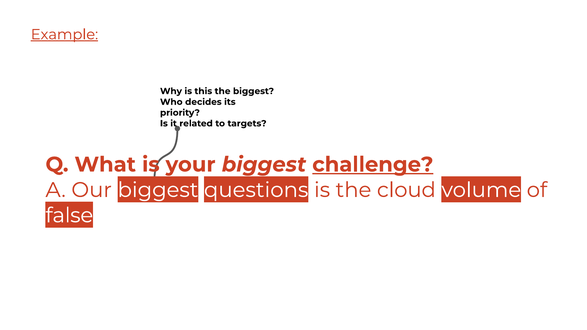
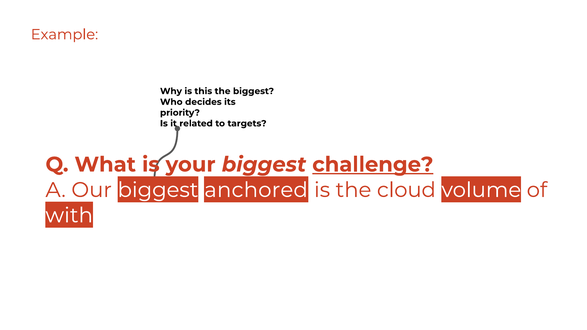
Example underline: present -> none
questions: questions -> anchored
false: false -> with
